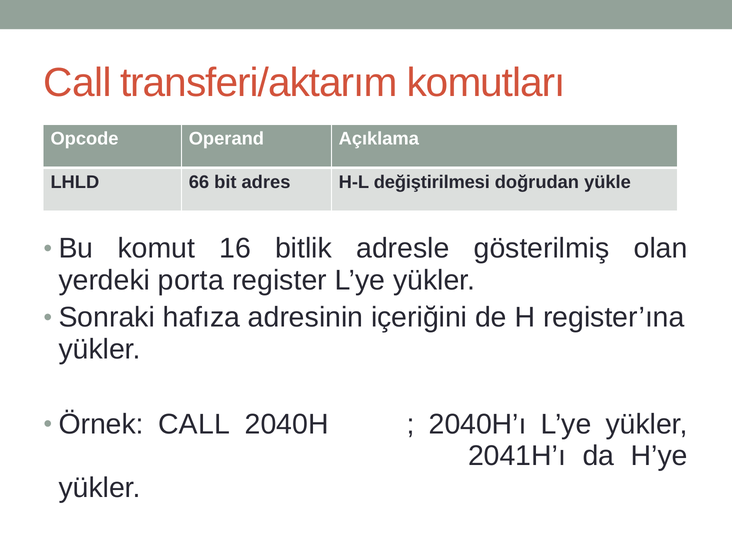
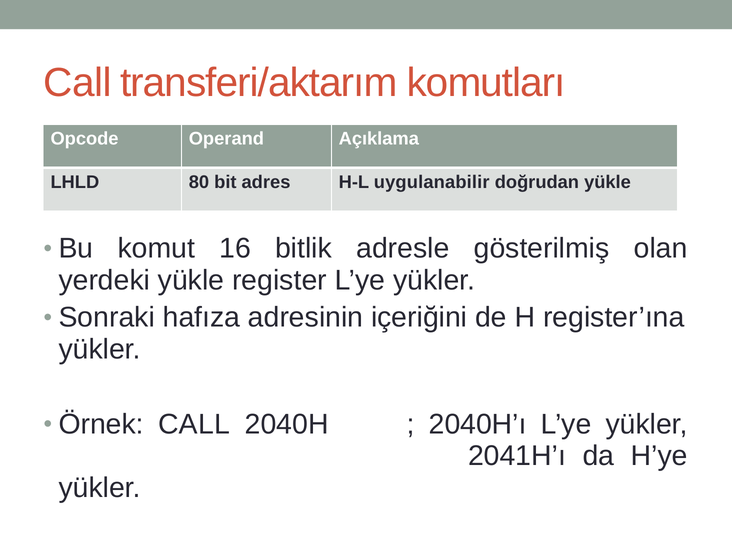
66: 66 -> 80
değiştirilmesi: değiştirilmesi -> uygulanabilir
yerdeki porta: porta -> yükle
